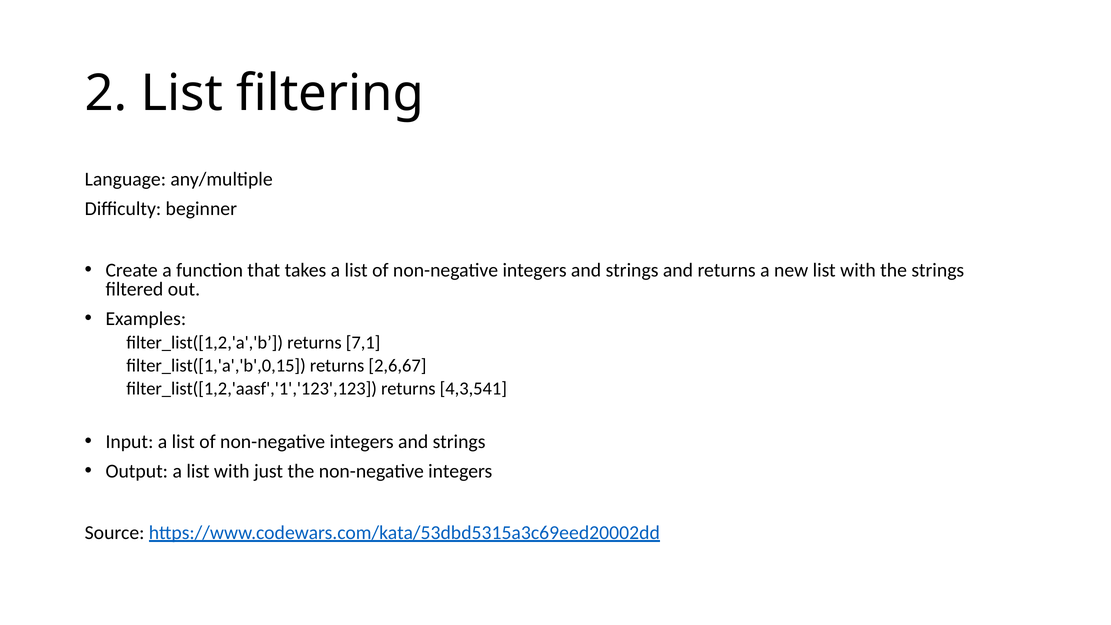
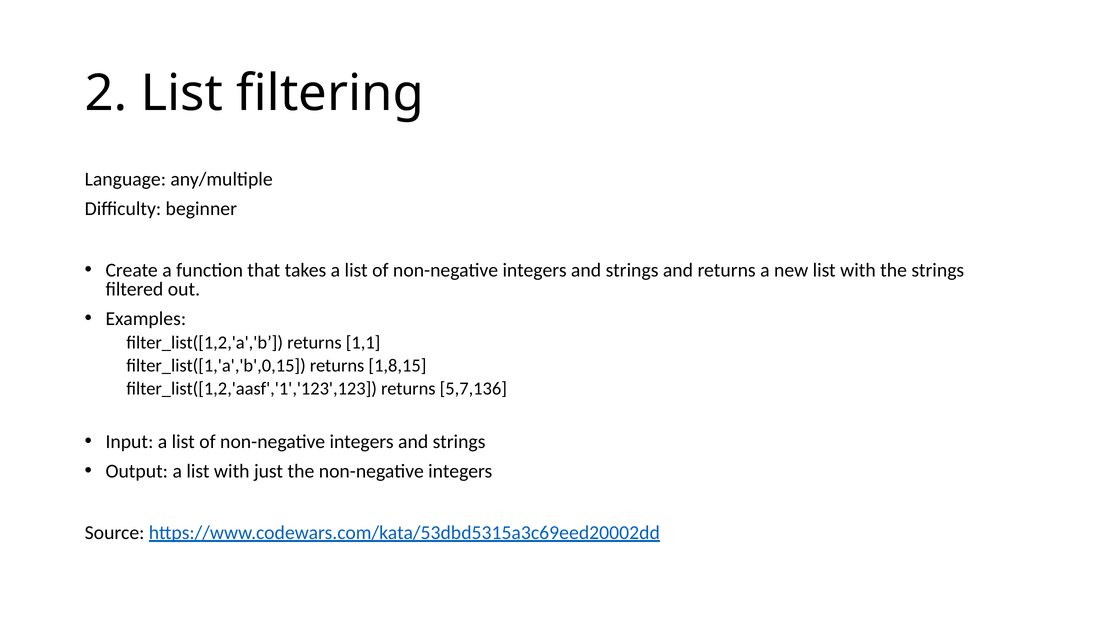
7,1: 7,1 -> 1,1
2,6,67: 2,6,67 -> 1,8,15
4,3,541: 4,3,541 -> 5,7,136
